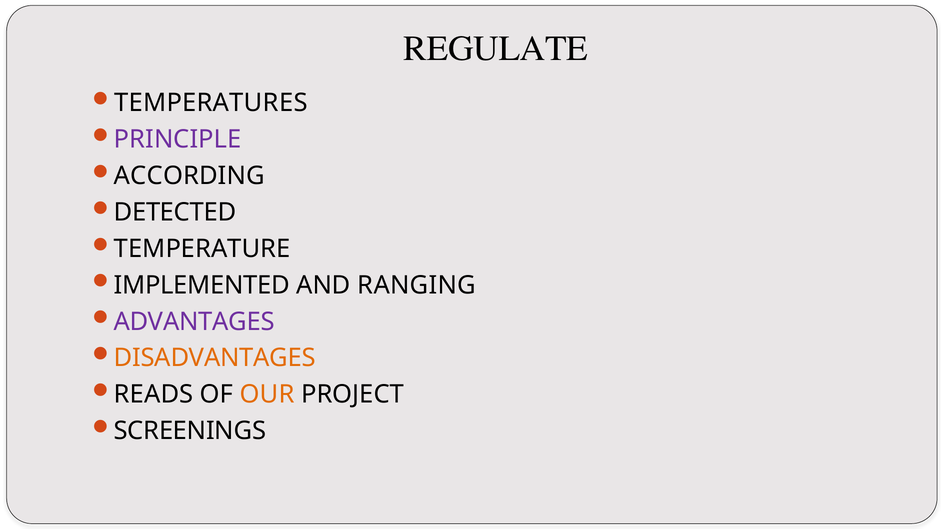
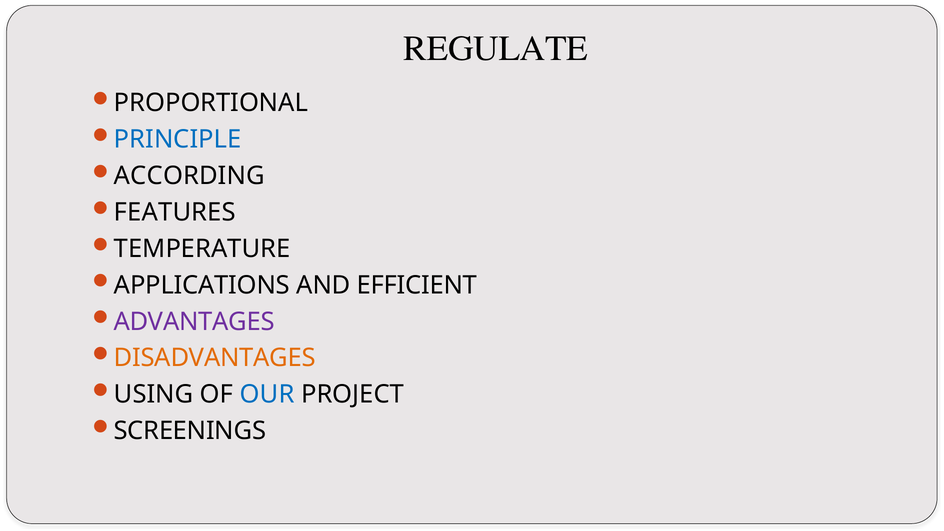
TEMPERATURES: TEMPERATURES -> PROPORTIONAL
PRINCIPLE colour: purple -> blue
DETECTED: DETECTED -> FEATURES
IMPLEMENTED: IMPLEMENTED -> APPLICATIONS
RANGING: RANGING -> EFFICIENT
READS: READS -> USING
OUR colour: orange -> blue
